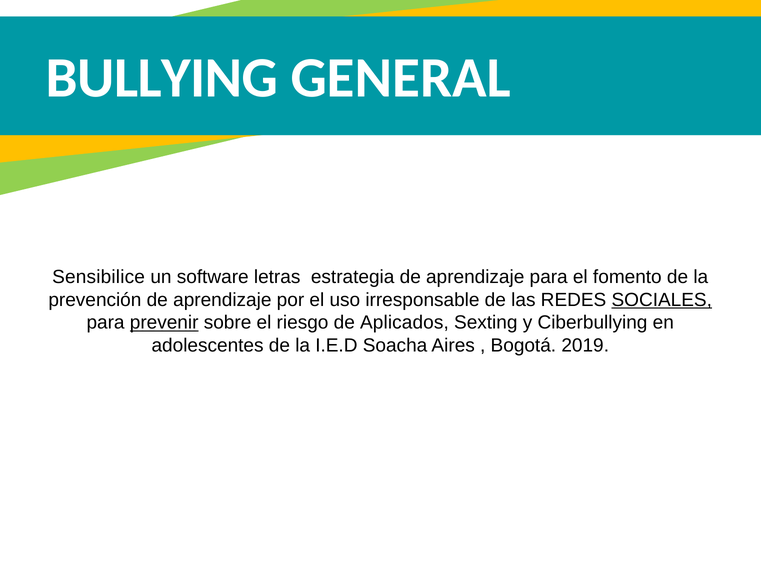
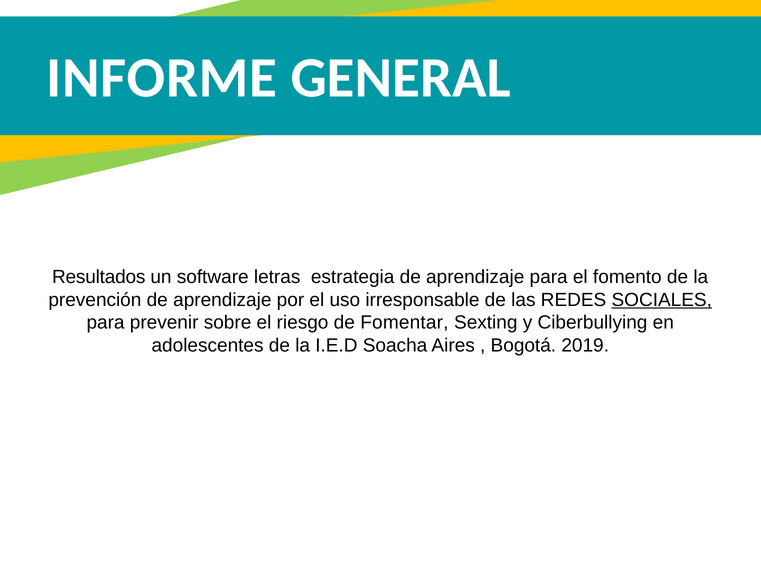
BULLYING: BULLYING -> INFORME
Sensibilice: Sensibilice -> Resultados
prevenir underline: present -> none
Aplicados: Aplicados -> Fomentar
